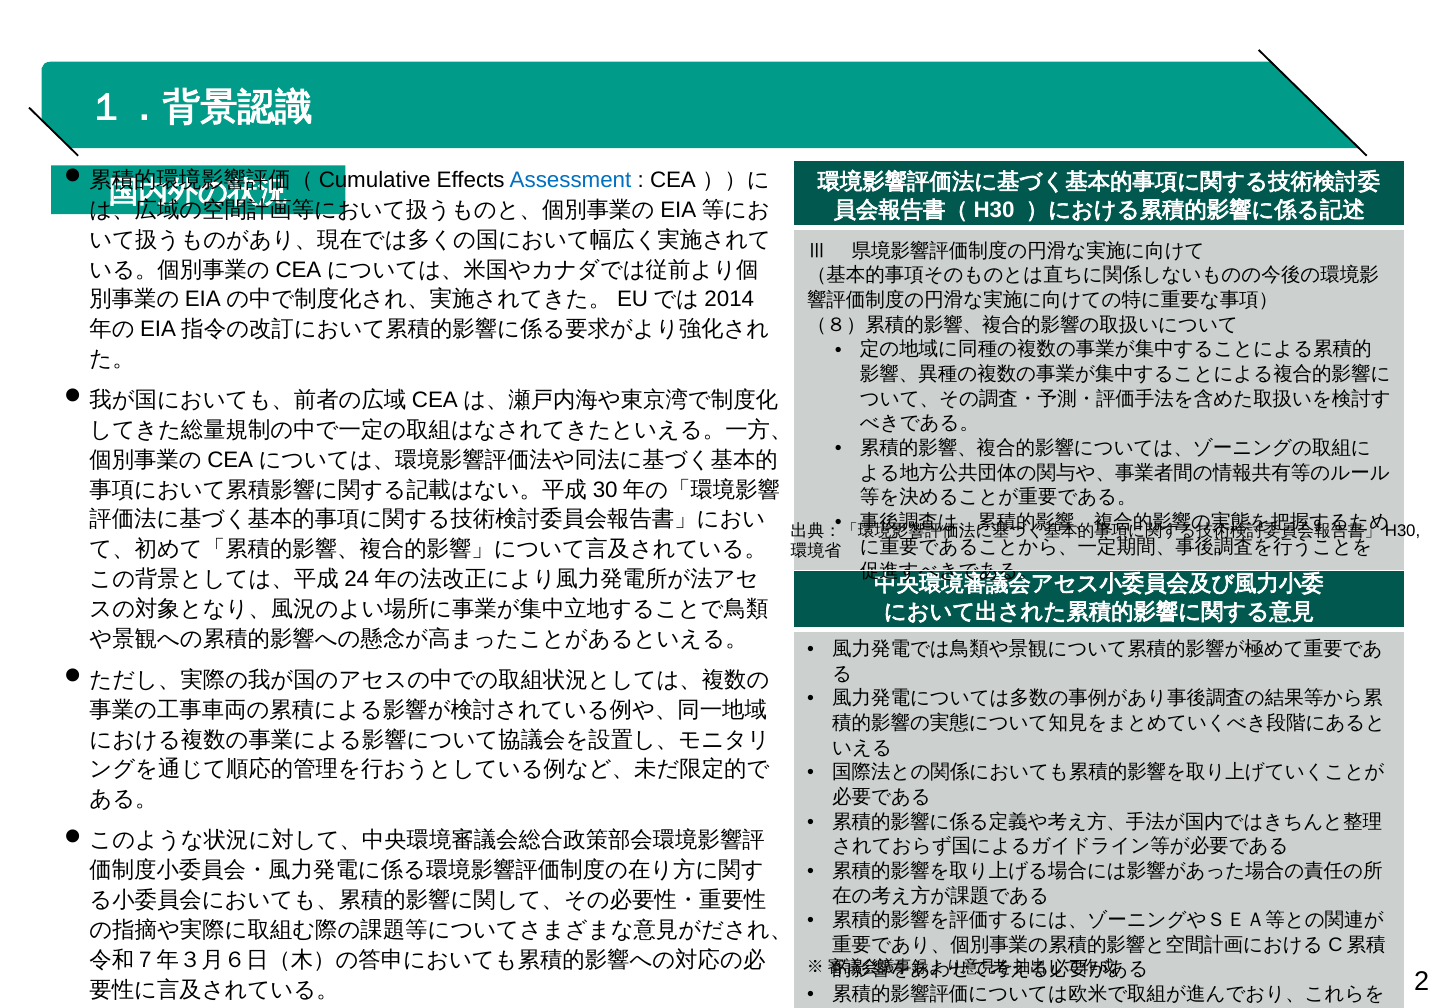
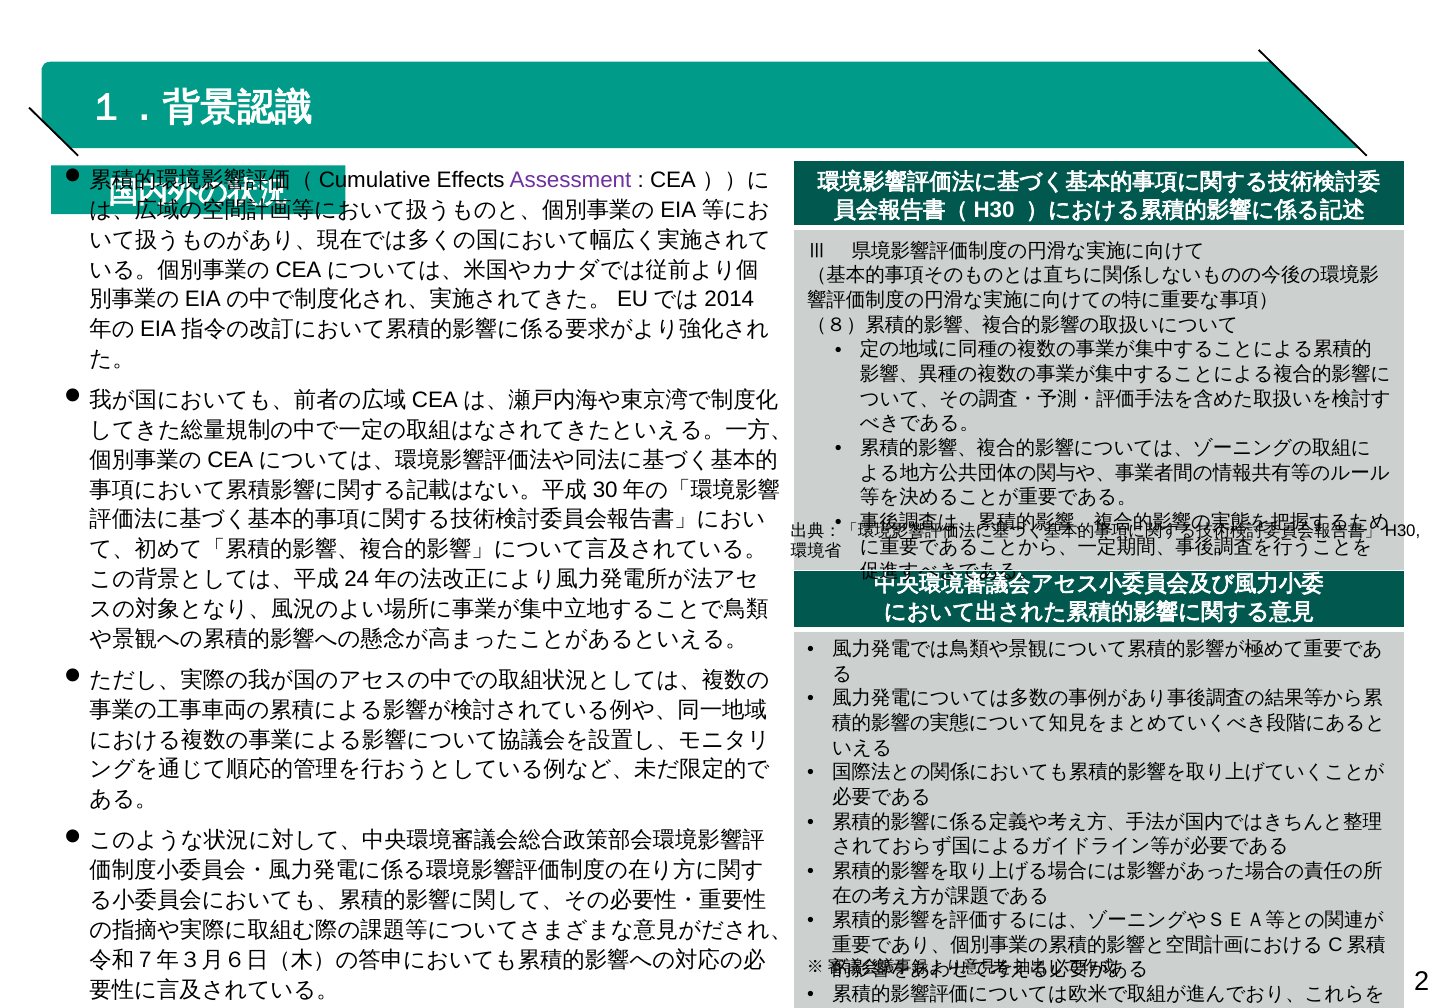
Assessment colour: blue -> purple
